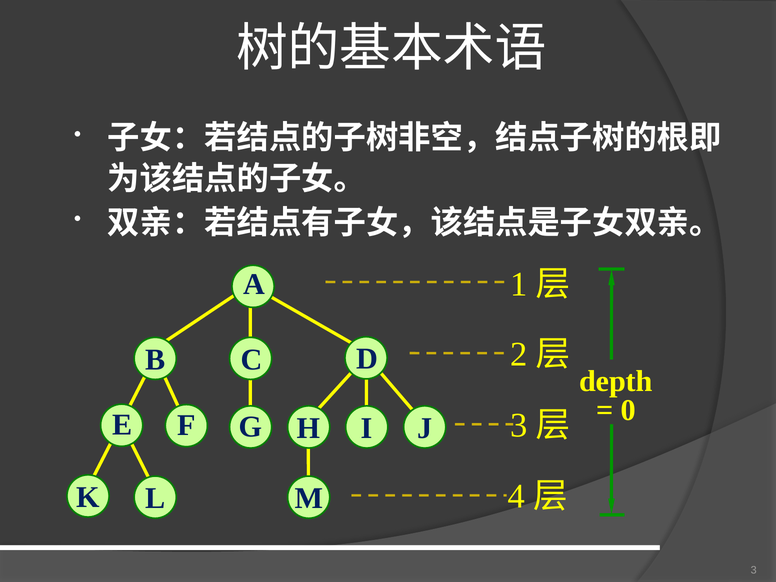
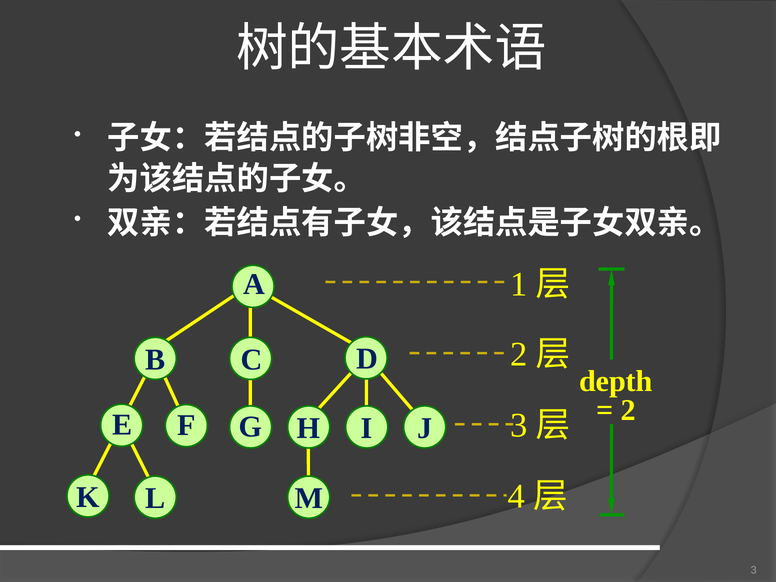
0 at (628, 410): 0 -> 2
